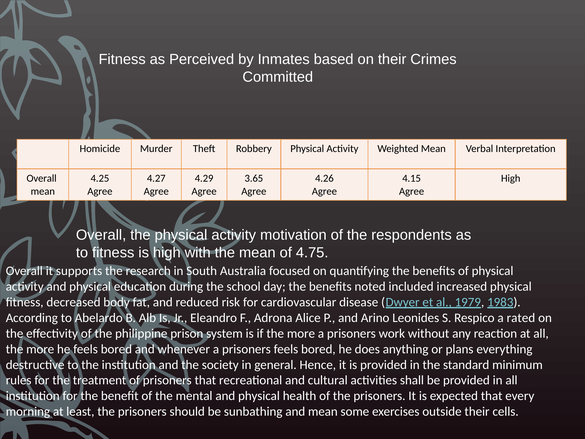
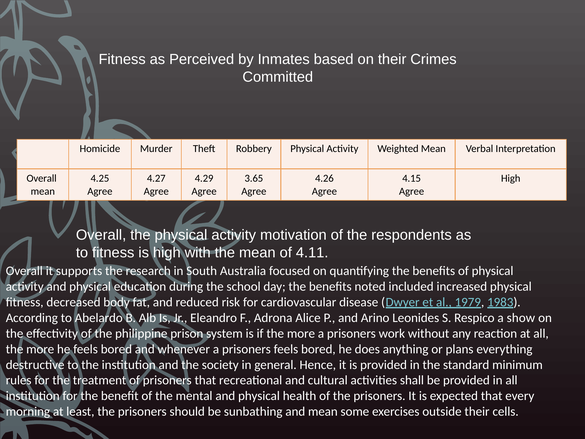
4.75: 4.75 -> 4.11
rated: rated -> show
